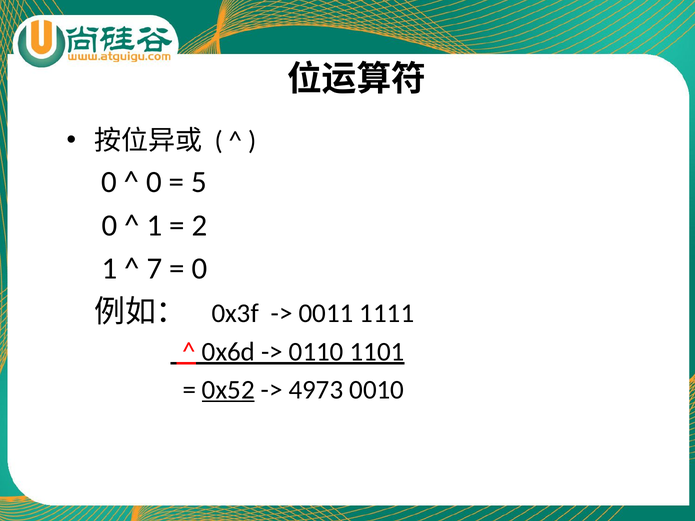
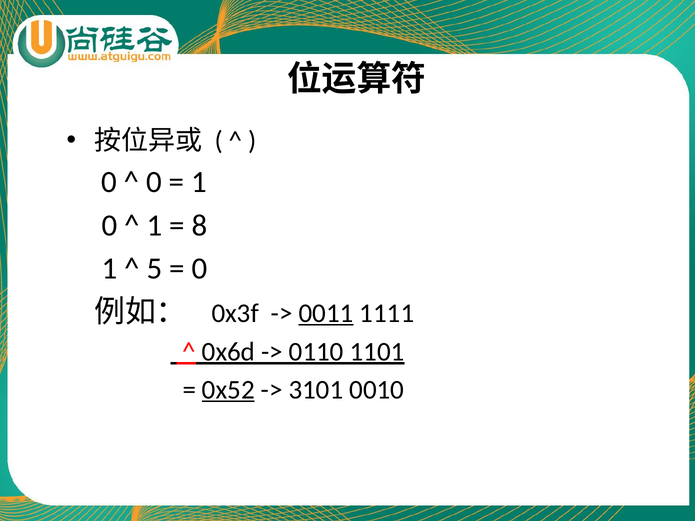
5 at (199, 182): 5 -> 1
2: 2 -> 8
7: 7 -> 5
0011 underline: none -> present
4973: 4973 -> 3101
